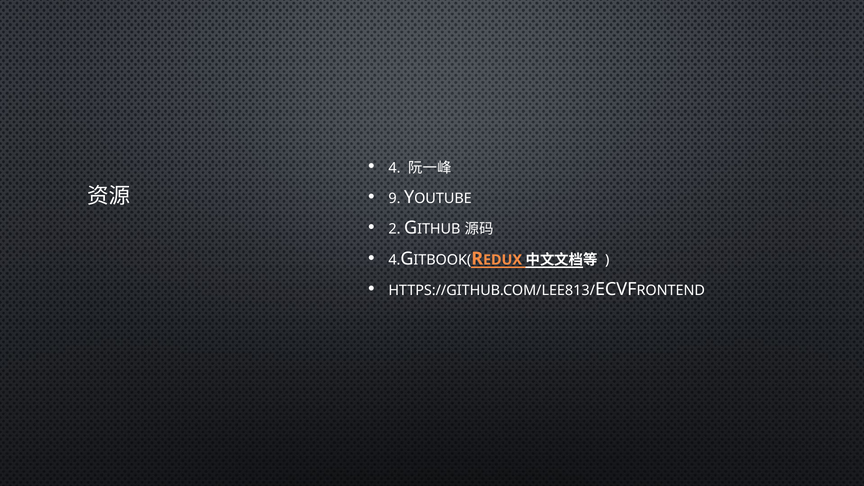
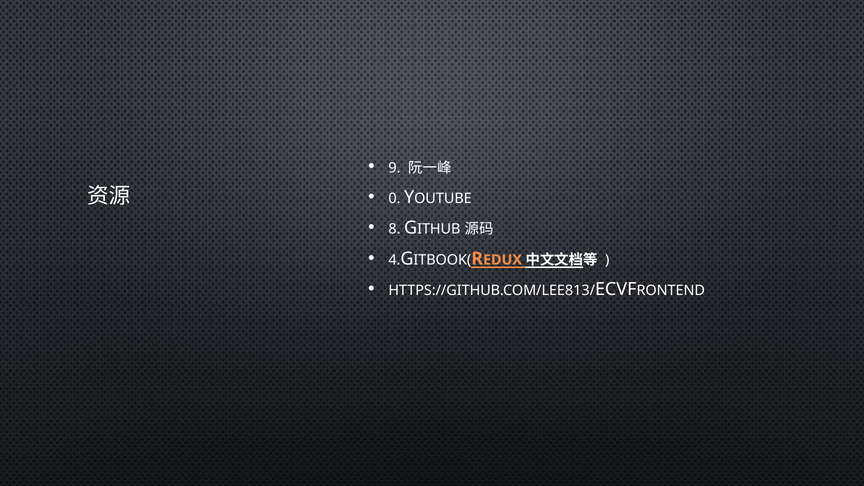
4 at (394, 168): 4 -> 9
9: 9 -> 0
2: 2 -> 8
